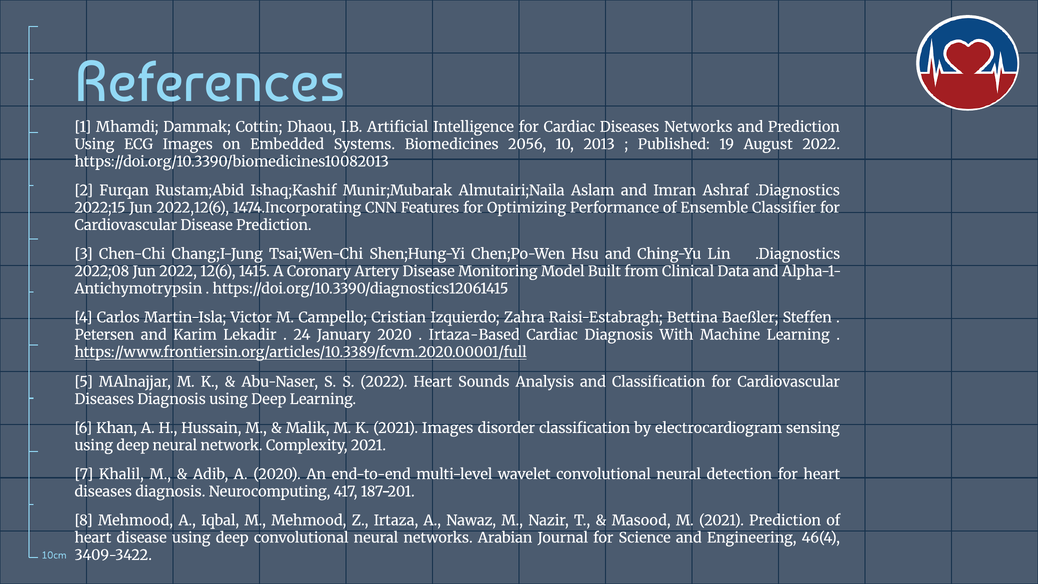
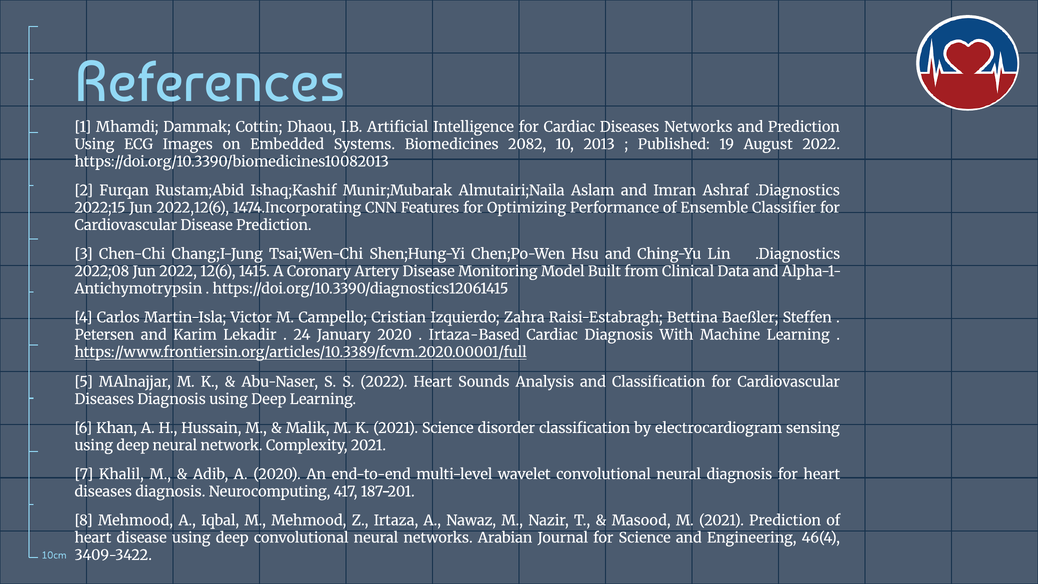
2056: 2056 -> 2082
2021 Images: Images -> Science
neural detection: detection -> diagnosis
